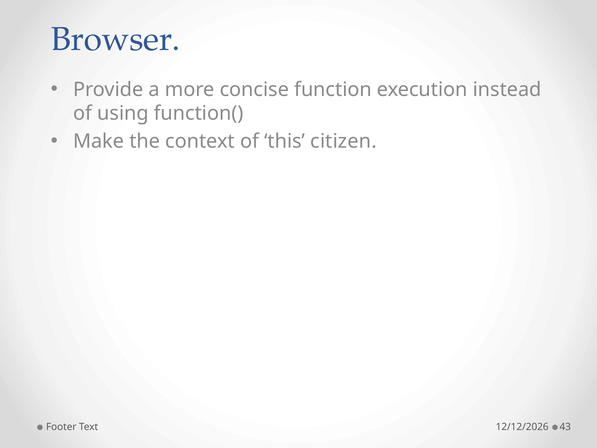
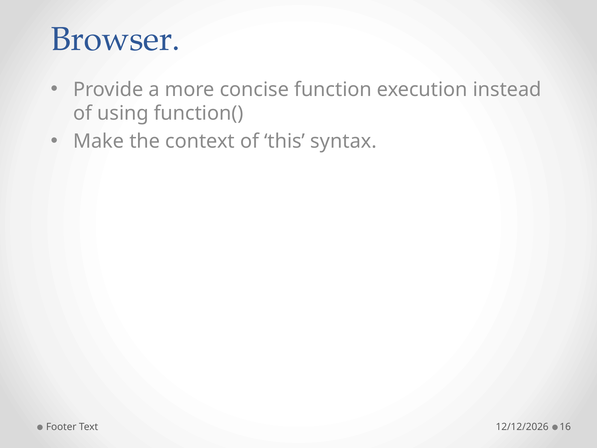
citizen: citizen -> syntax
43: 43 -> 16
